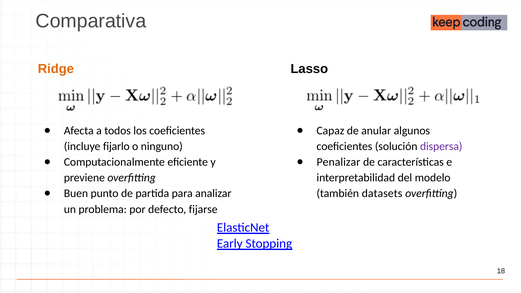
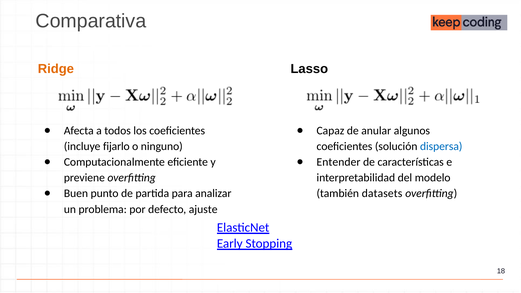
dispersa colour: purple -> blue
Penalizar: Penalizar -> Entender
fijarse: fijarse -> ajuste
